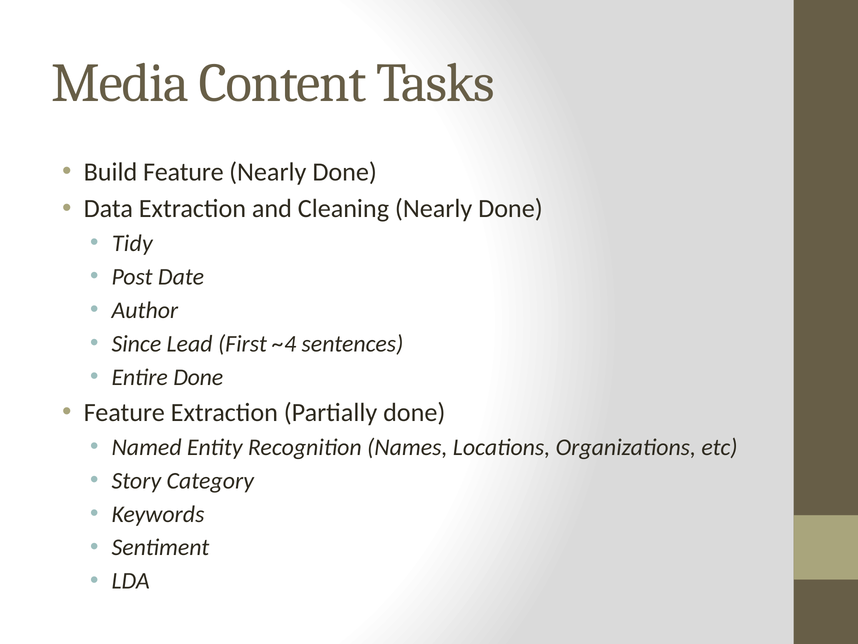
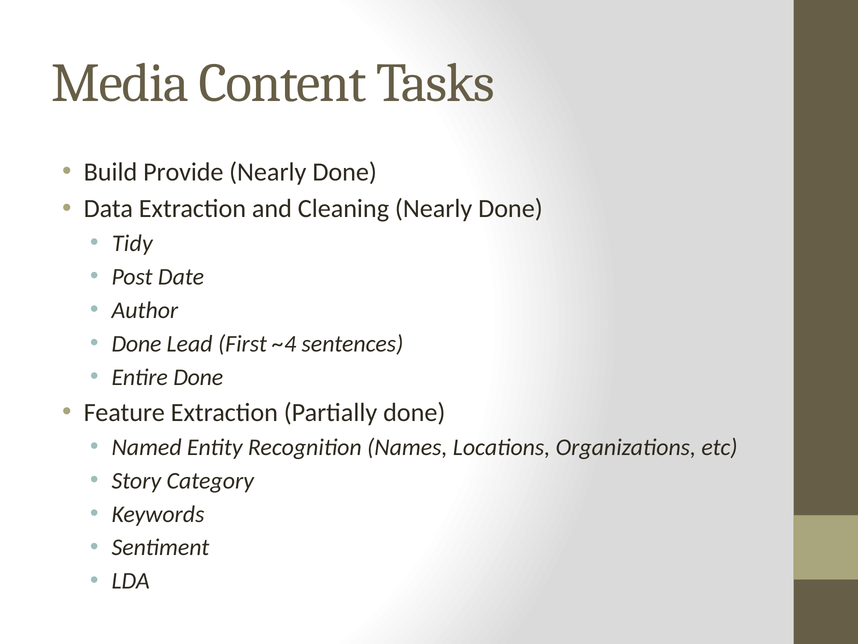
Build Feature: Feature -> Provide
Since at (136, 344): Since -> Done
